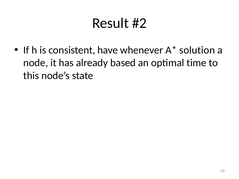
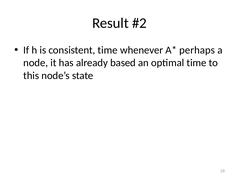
consistent have: have -> time
solution: solution -> perhaps
